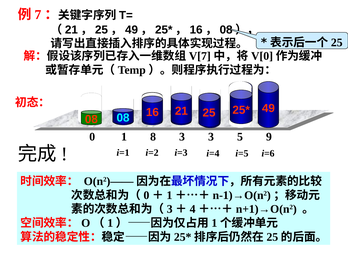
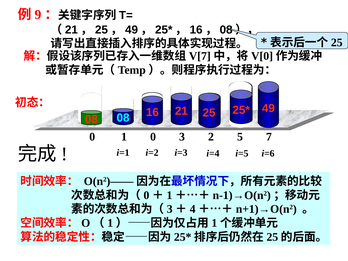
7: 7 -> 9
1 8: 8 -> 0
3 3: 3 -> 2
9: 9 -> 7
